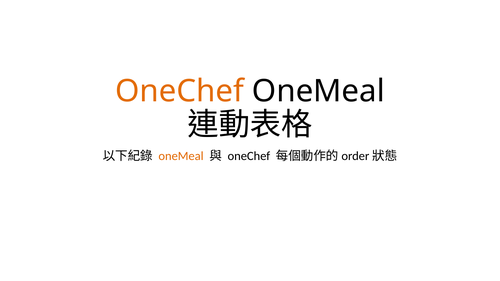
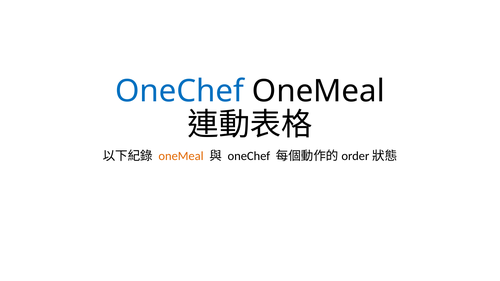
OneChef at (179, 91) colour: orange -> blue
